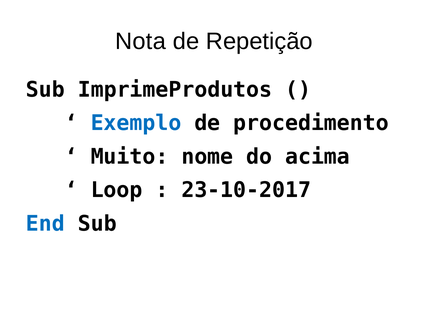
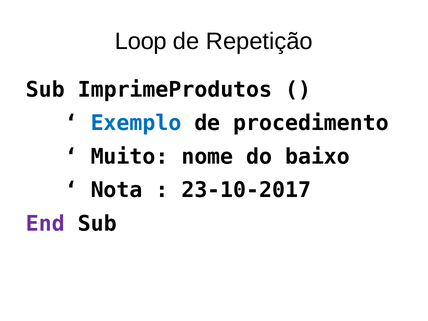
Nota: Nota -> Loop
acima: acima -> baixo
Loop: Loop -> Nota
End colour: blue -> purple
